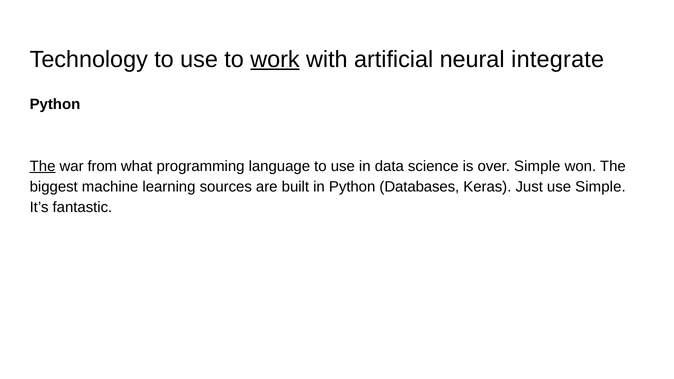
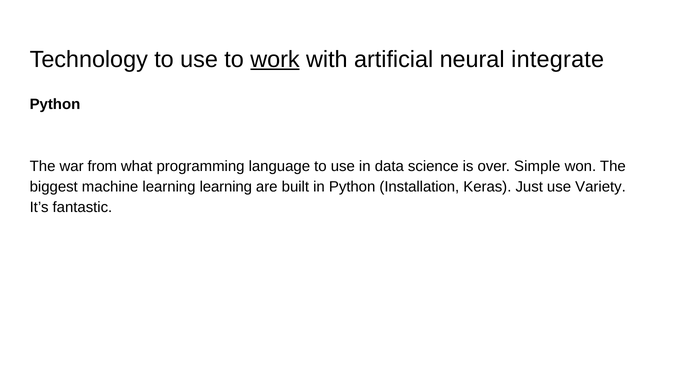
The at (43, 166) underline: present -> none
learning sources: sources -> learning
Databases: Databases -> Installation
use Simple: Simple -> Variety
